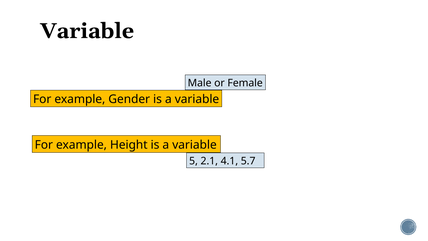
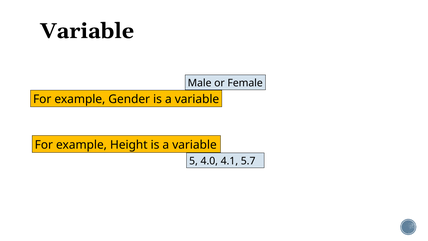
2.1: 2.1 -> 4.0
